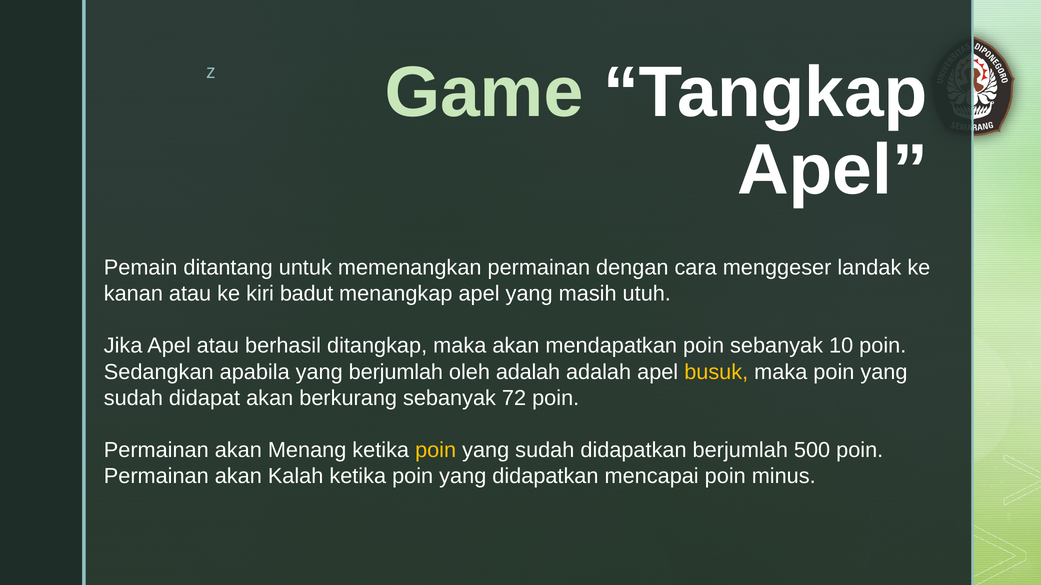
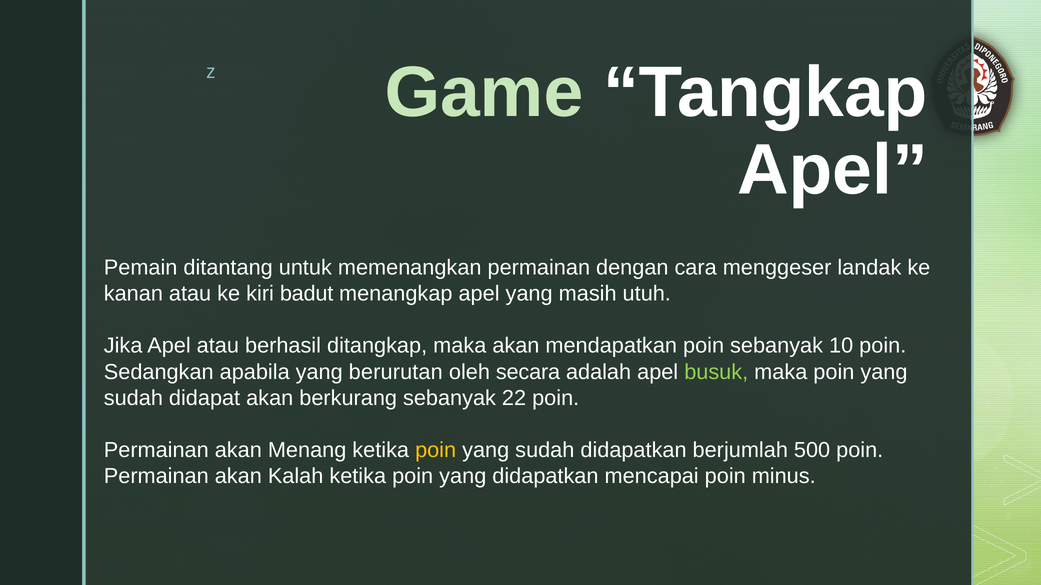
yang berjumlah: berjumlah -> berurutan
oleh adalah: adalah -> secara
busuk colour: yellow -> light green
72: 72 -> 22
